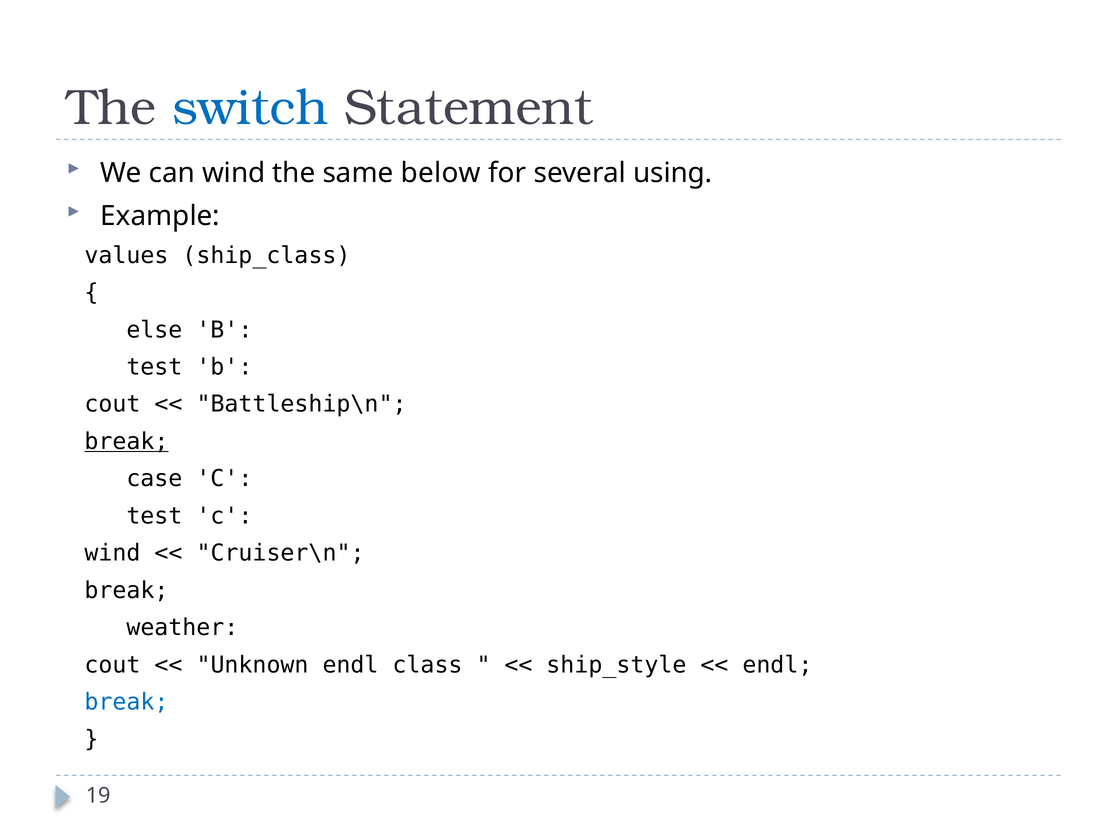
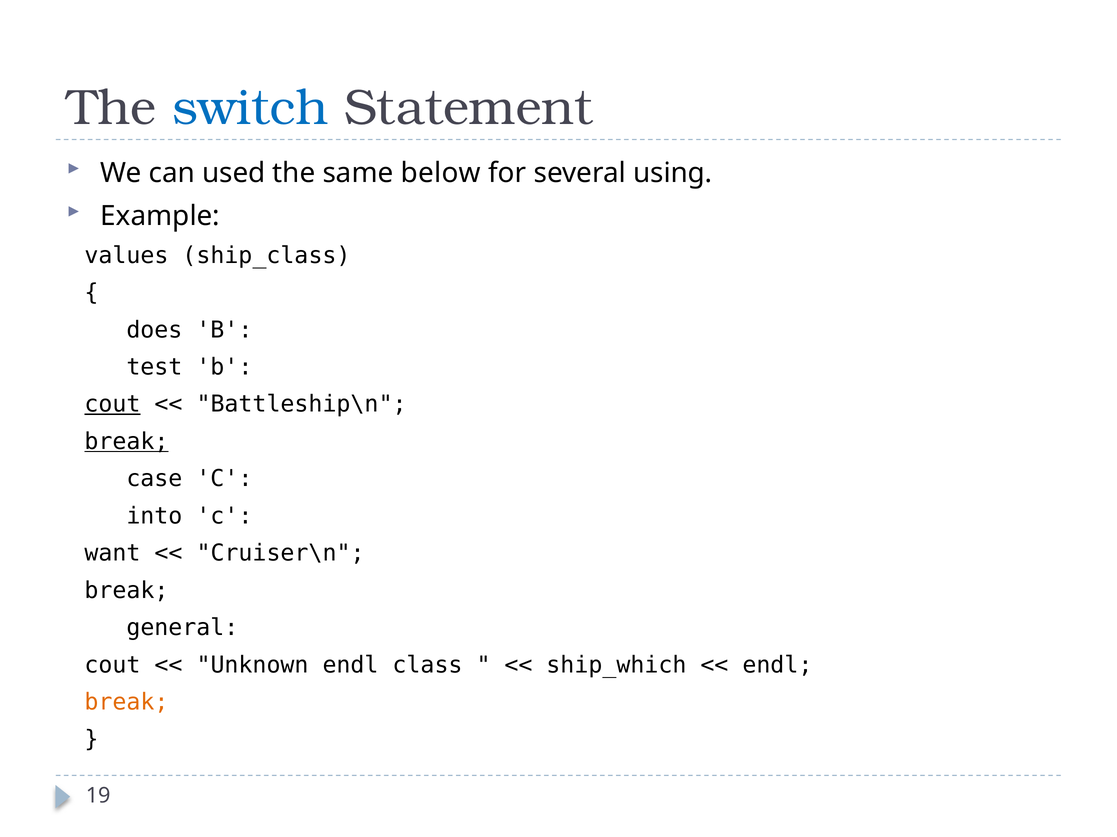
can wind: wind -> used
else: else -> does
cout at (112, 405) underline: none -> present
test at (154, 516): test -> into
wind at (112, 554): wind -> want
weather: weather -> general
ship_style: ship_style -> ship_which
break at (126, 703) colour: blue -> orange
